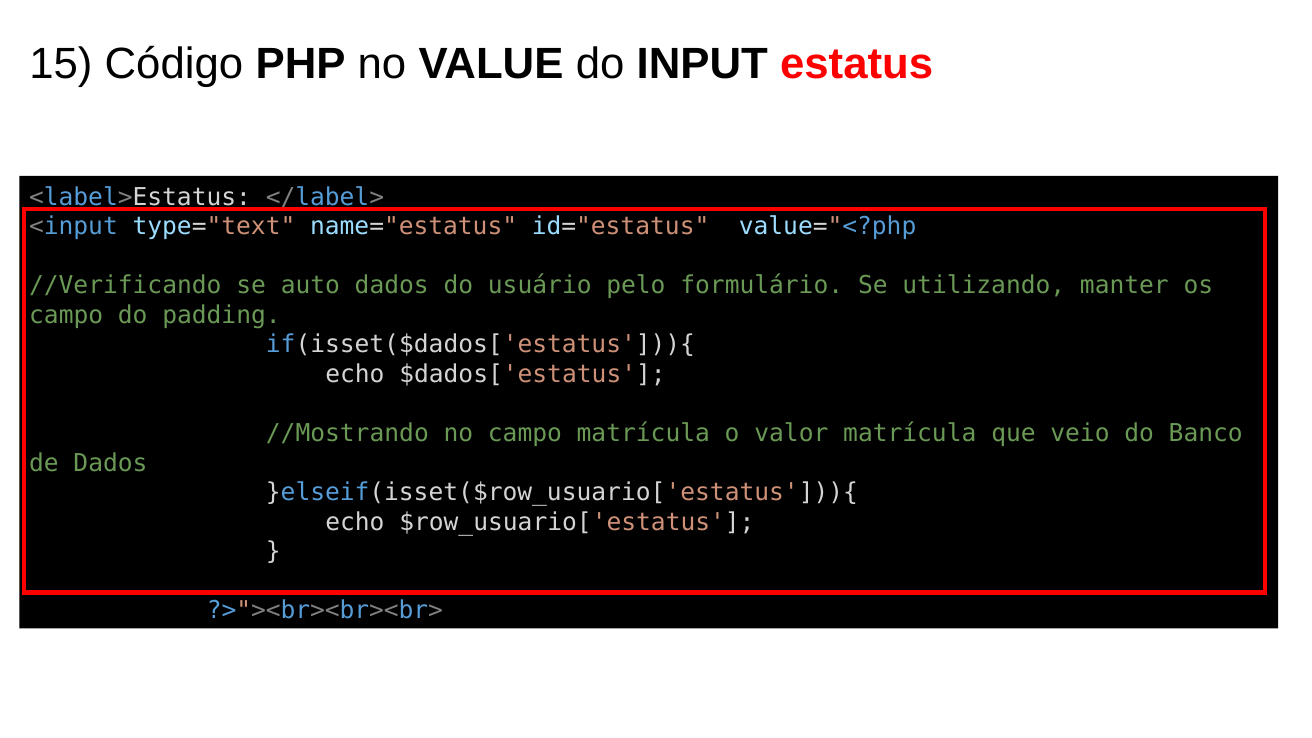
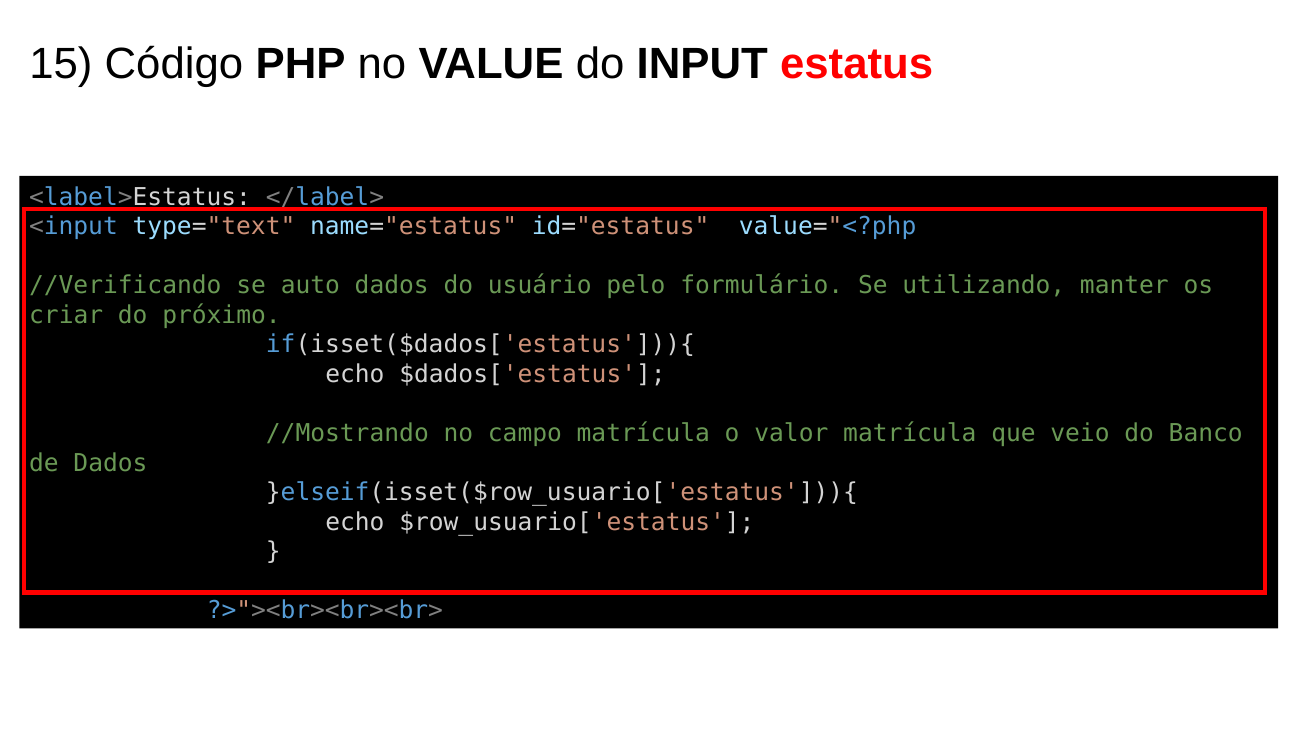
campo at (66, 315): campo -> criar
padding: padding -> próximo
